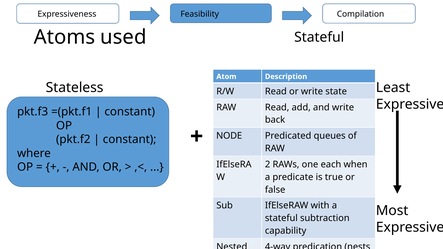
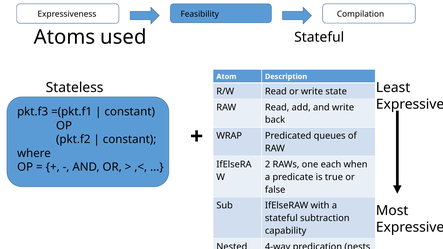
NODE: NODE -> WRAP
